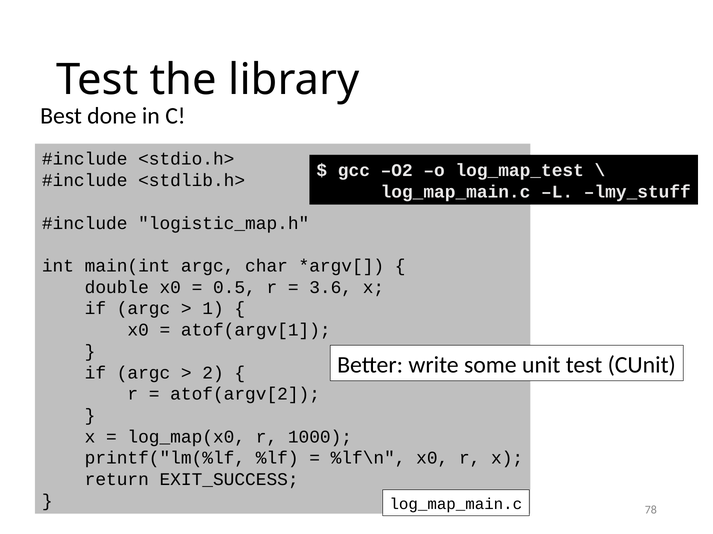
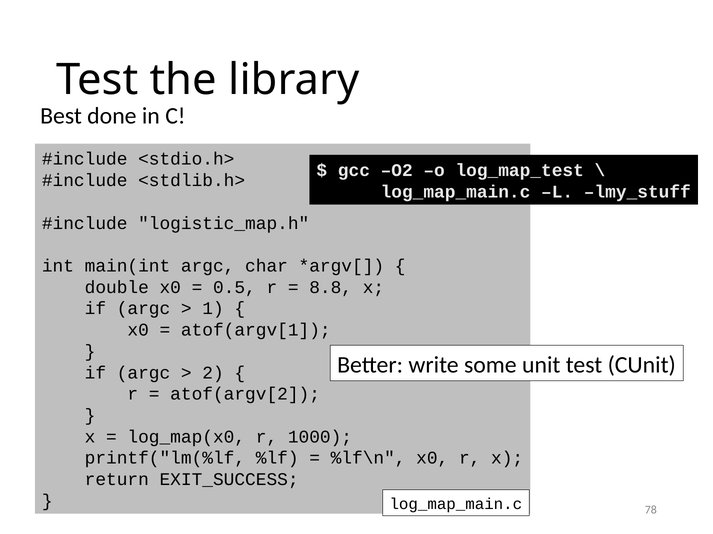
3.6: 3.6 -> 8.8
